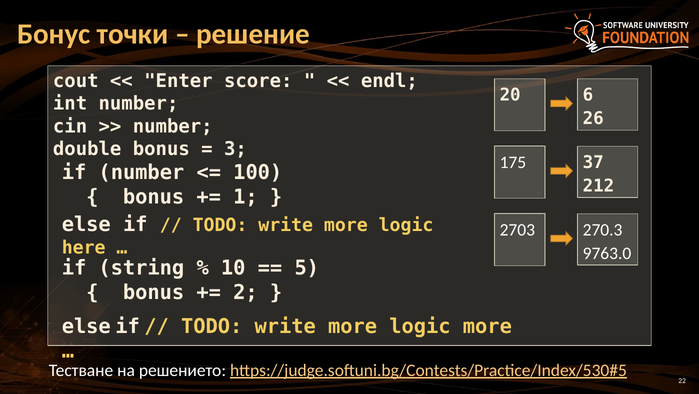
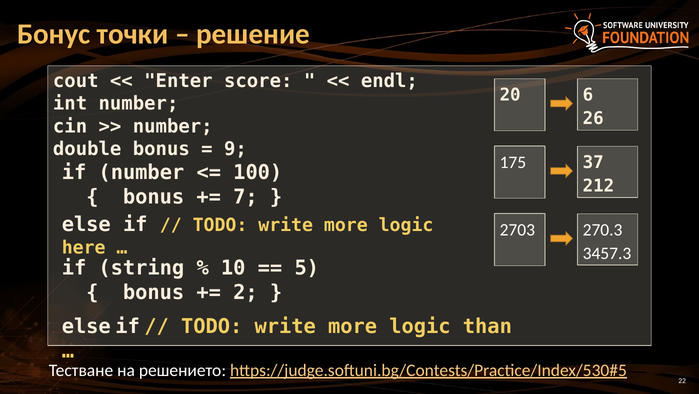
3: 3 -> 9
1: 1 -> 7
9763.0: 9763.0 -> 3457.3
logic more: more -> than
